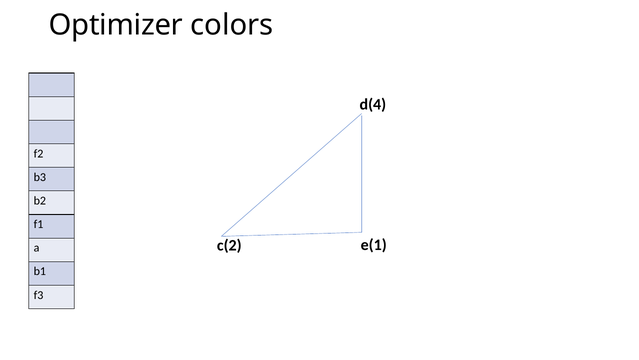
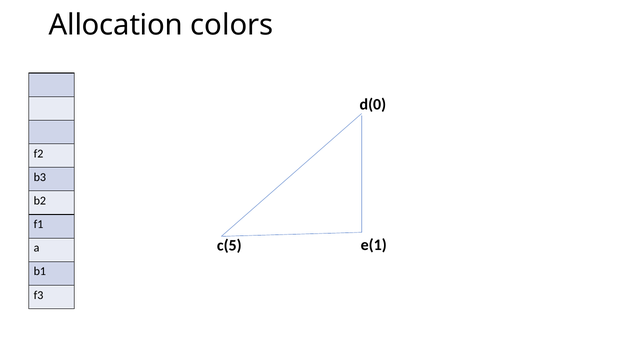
Optimizer: Optimizer -> Allocation
d(4: d(4 -> d(0
c(2: c(2 -> c(5
